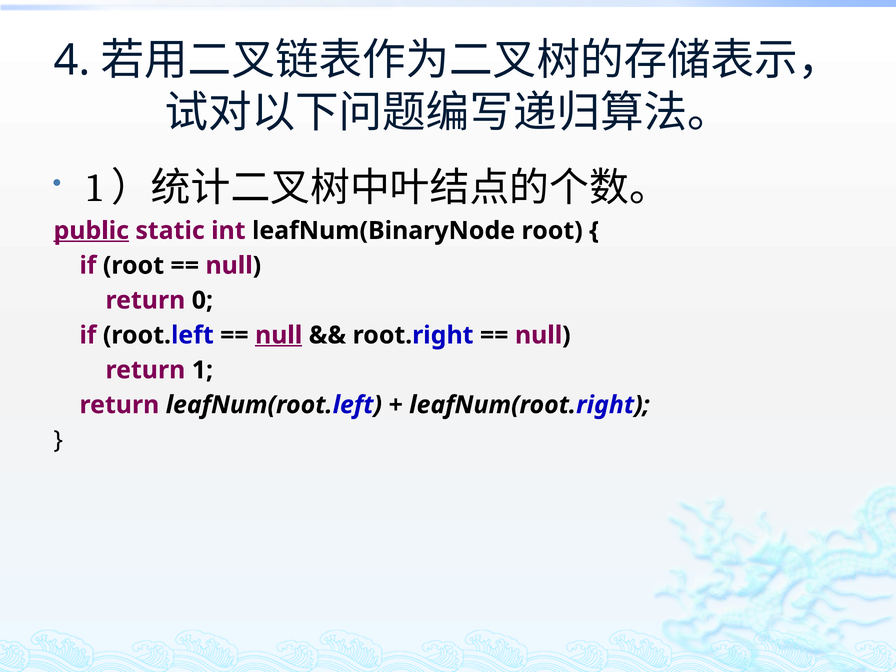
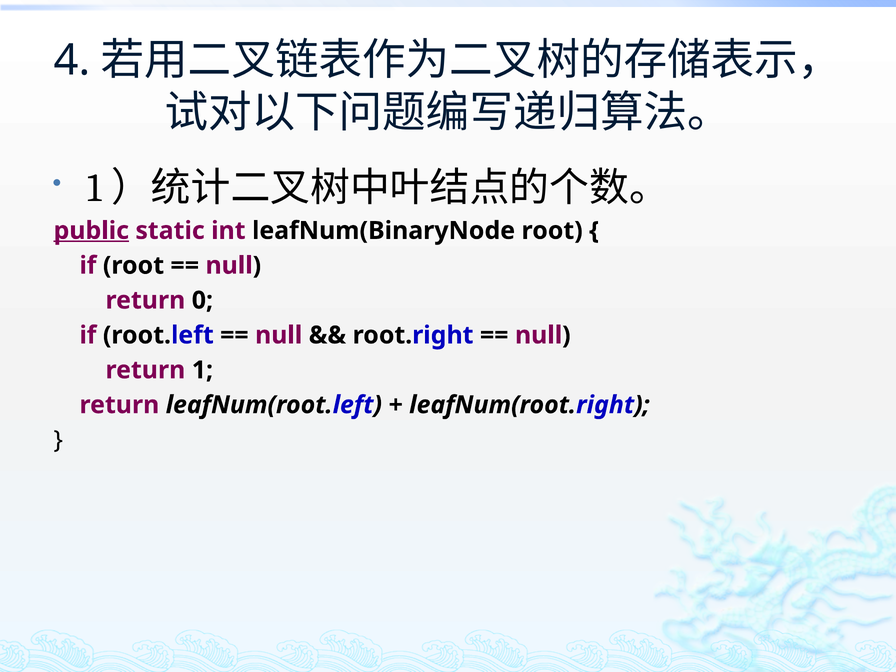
null at (279, 335) underline: present -> none
